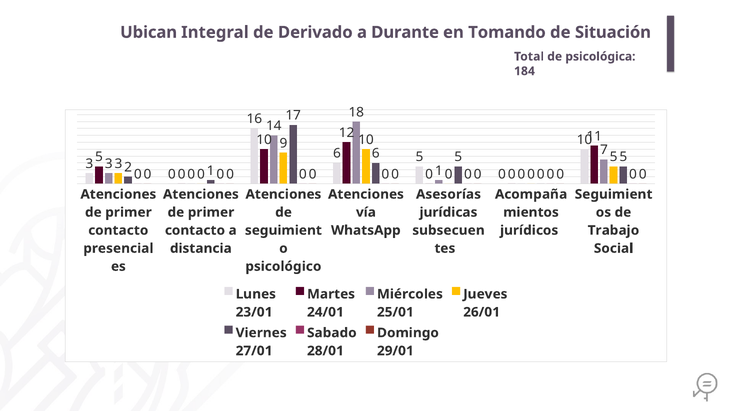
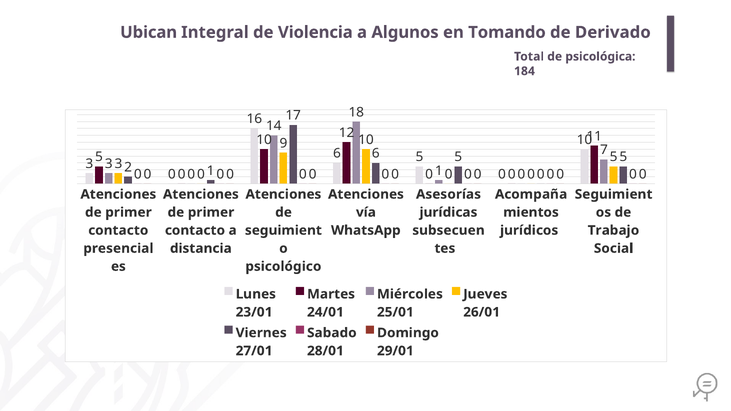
Derivado: Derivado -> Violencia
Durante: Durante -> Algunos
Situación: Situación -> Derivado
